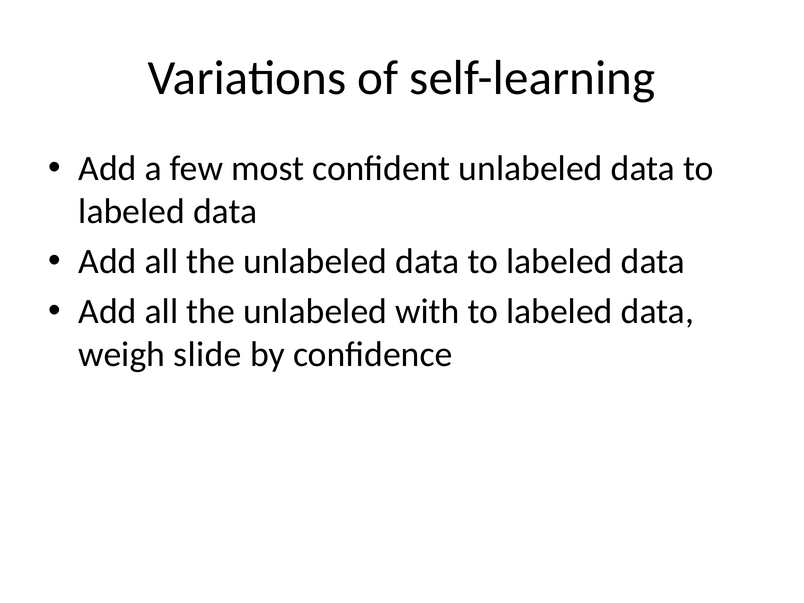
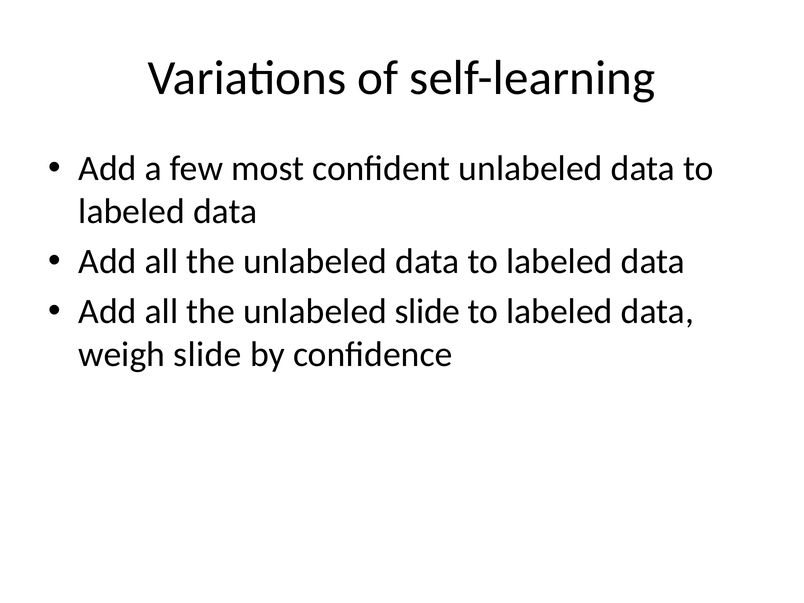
unlabeled with: with -> slide
